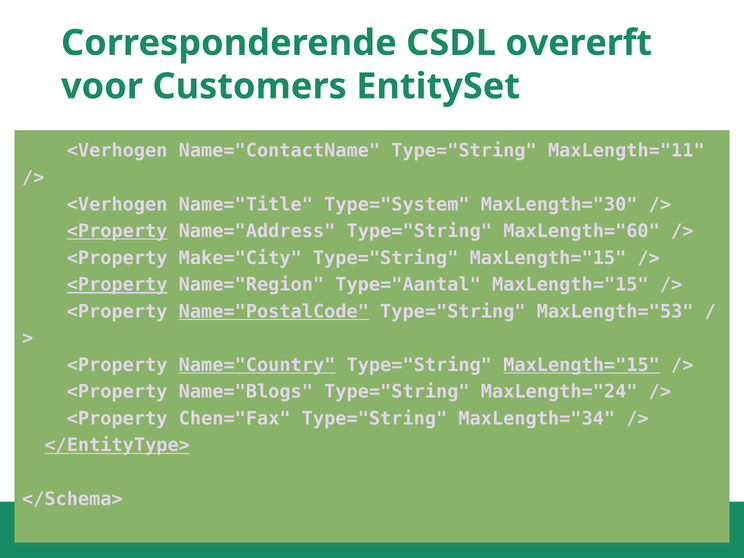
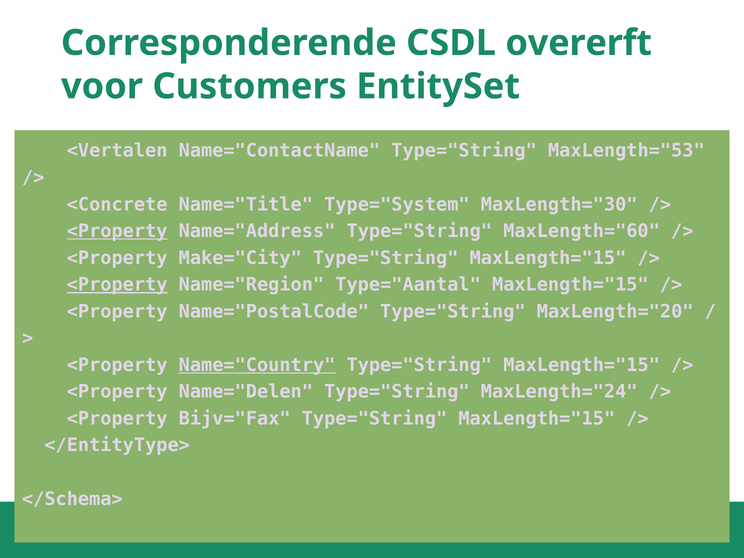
<Verhogen at (117, 151): <Verhogen -> <Vertalen
MaxLength="11: MaxLength="11 -> MaxLength="53
<Verhogen at (117, 204): <Verhogen -> <Concrete
Name="PostalCode underline: present -> none
MaxLength="53: MaxLength="53 -> MaxLength="20
MaxLength="15 at (582, 365) underline: present -> none
Name="Blogs: Name="Blogs -> Name="Delen
Chen="Fax: Chen="Fax -> Bijv="Fax
MaxLength="34 at (537, 419): MaxLength="34 -> MaxLength="15
</EntityType> underline: present -> none
